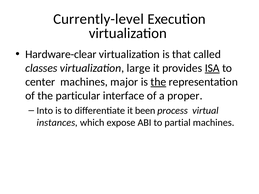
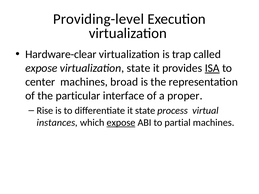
Currently-level: Currently-level -> Providing-level
that: that -> trap
classes at (41, 68): classes -> expose
virtualization large: large -> state
major: major -> broad
the at (158, 82) underline: present -> none
Into: Into -> Rise
it been: been -> state
expose at (121, 123) underline: none -> present
